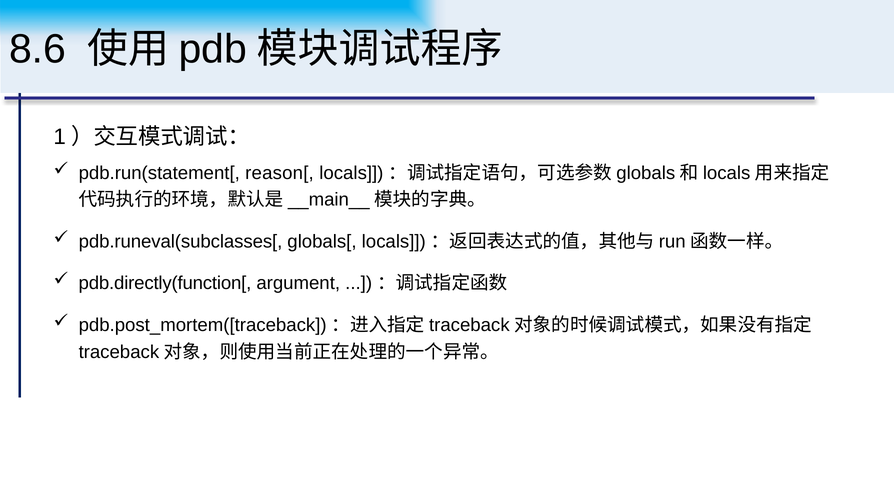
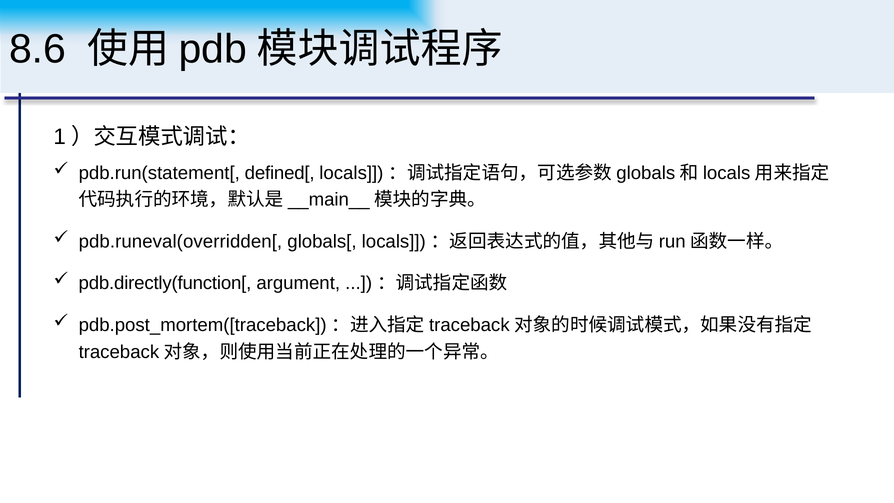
reason[: reason[ -> defined[
pdb.runeval(subclasses[: pdb.runeval(subclasses[ -> pdb.runeval(overridden[
